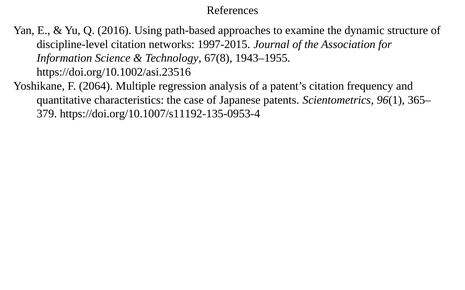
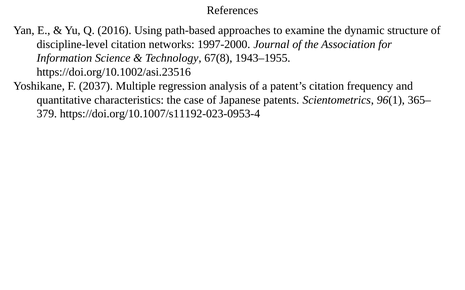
1997-2015: 1997-2015 -> 1997-2000
2064: 2064 -> 2037
https://doi.org/10.1007/s11192-135-0953-4: https://doi.org/10.1007/s11192-135-0953-4 -> https://doi.org/10.1007/s11192-023-0953-4
